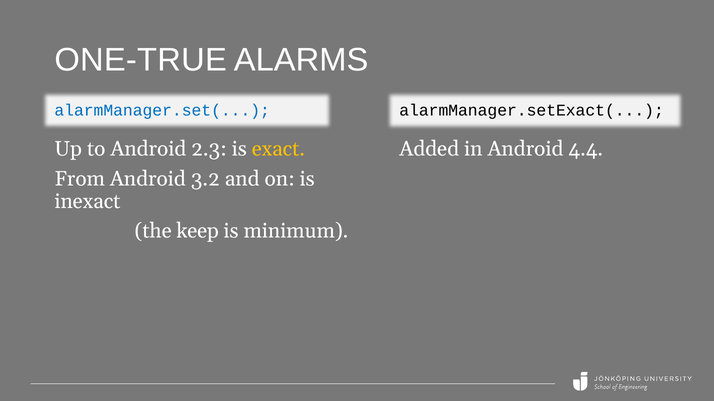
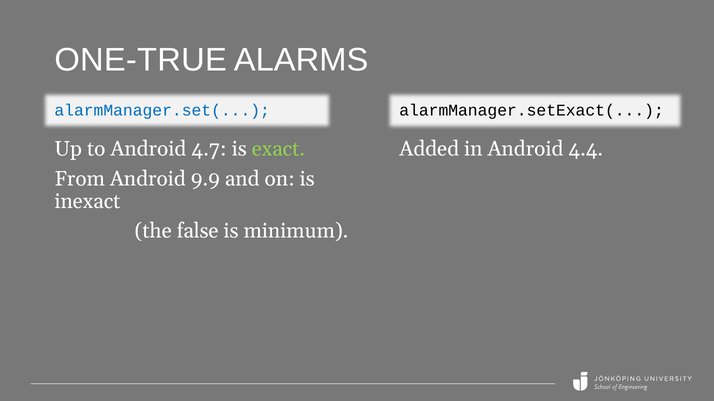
2.3: 2.3 -> 4.7
exact colour: yellow -> light green
3.2: 3.2 -> 9.9
keep: keep -> false
